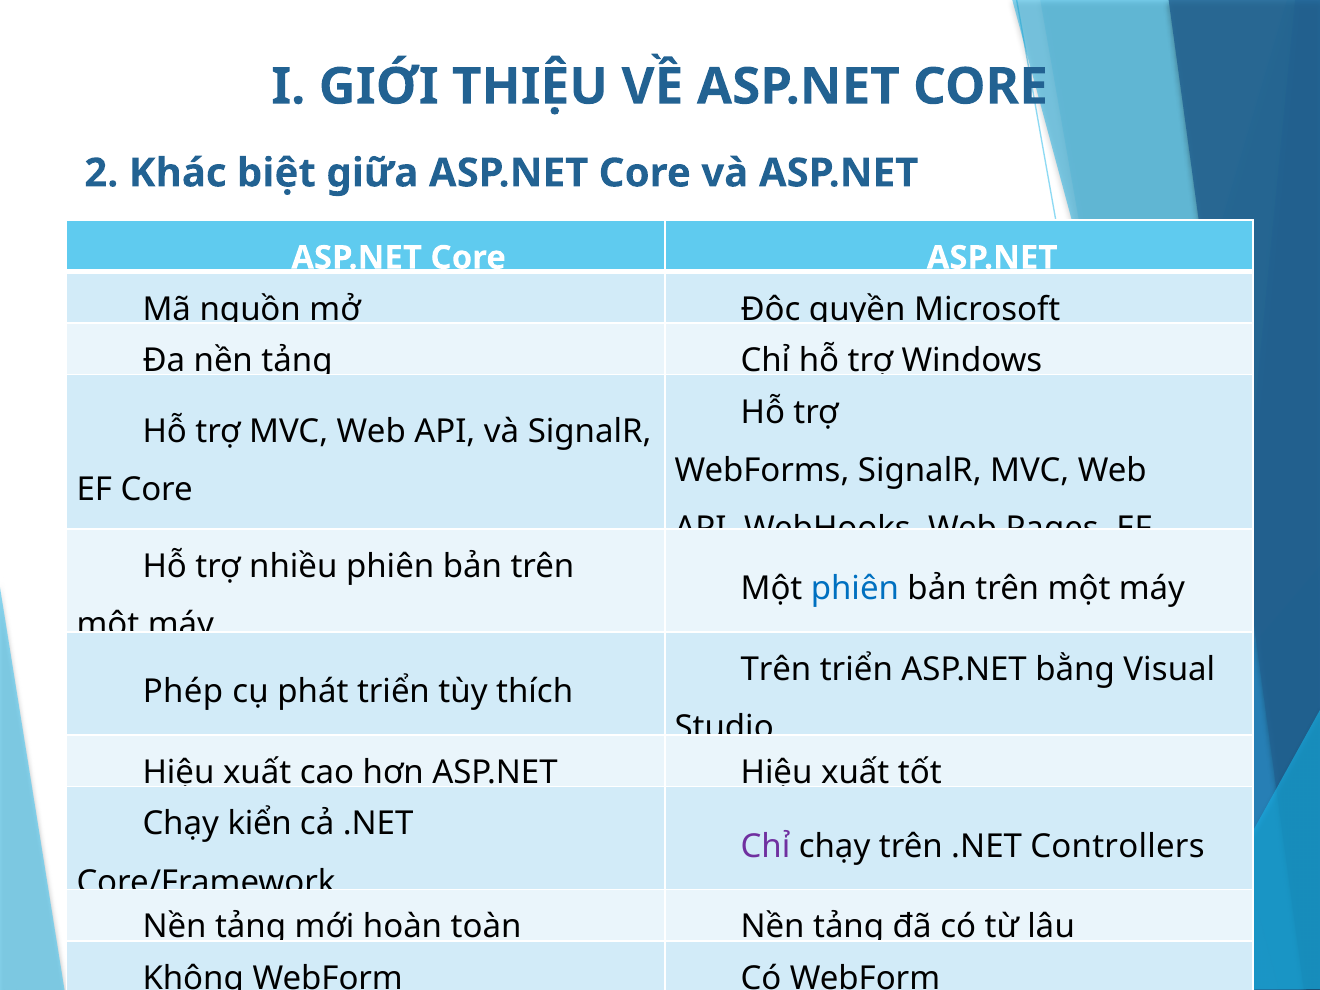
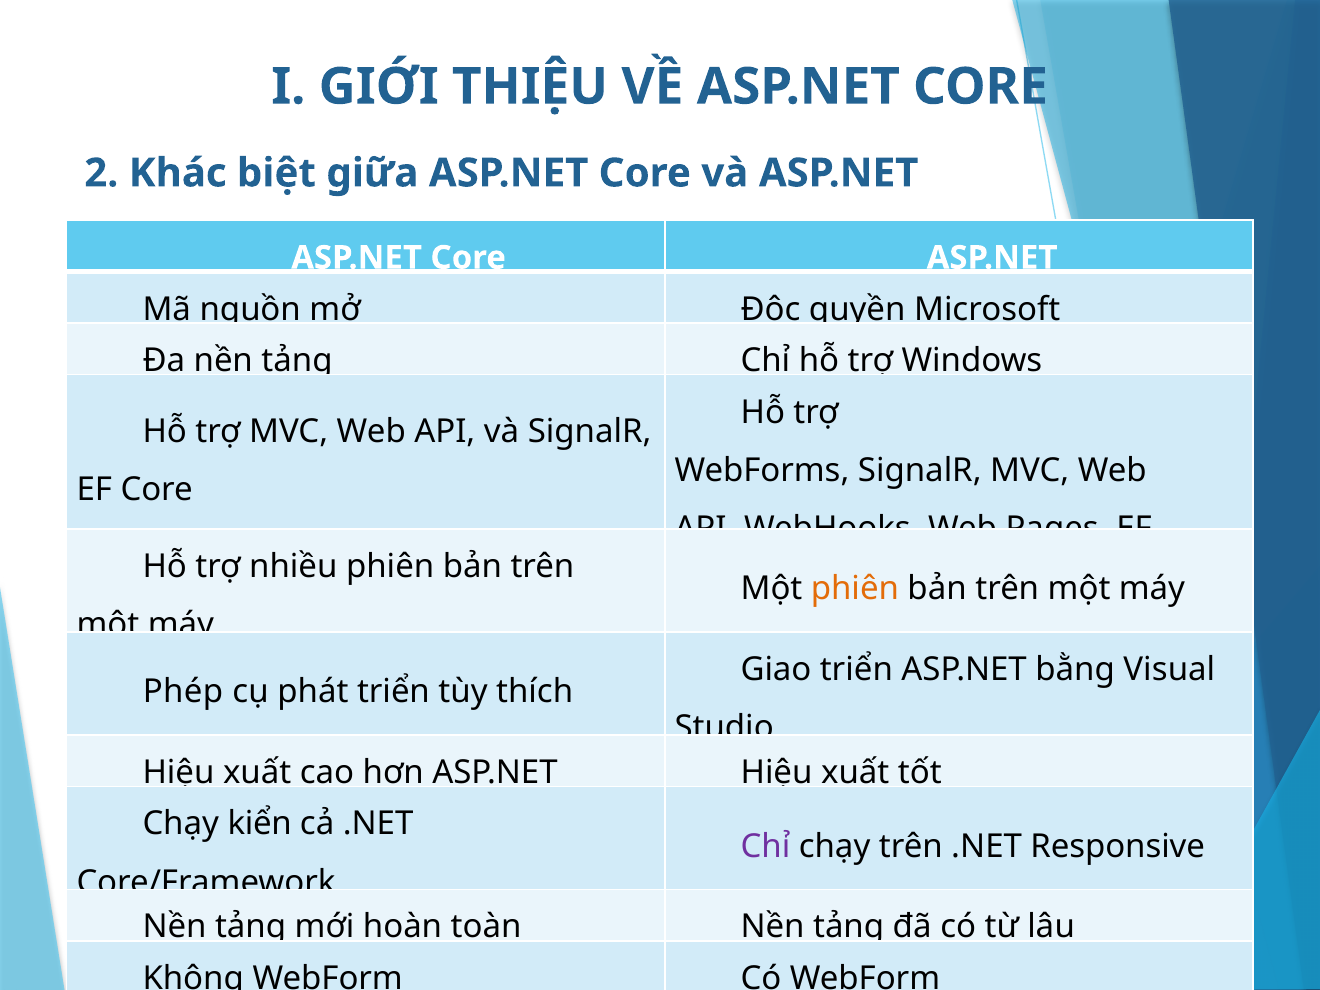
phiên at (855, 589) colour: blue -> orange
Trên at (776, 670): Trên -> Giao
Controllers: Controllers -> Responsive
